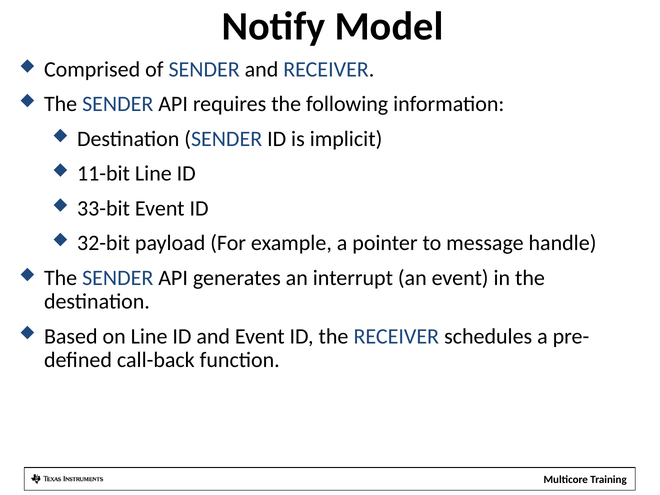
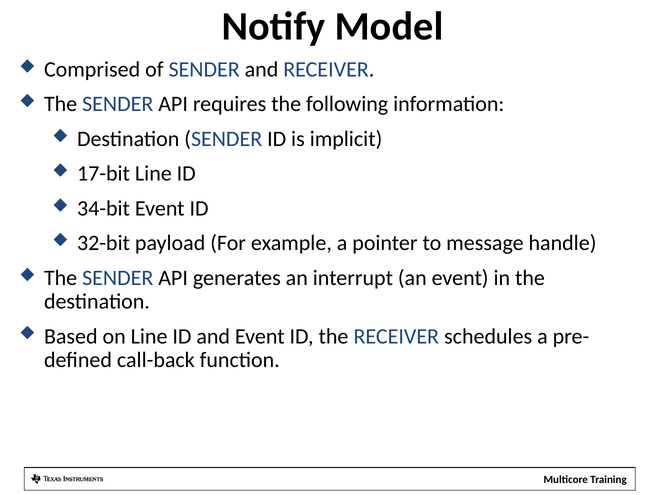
11-bit: 11-bit -> 17-bit
33-bit: 33-bit -> 34-bit
